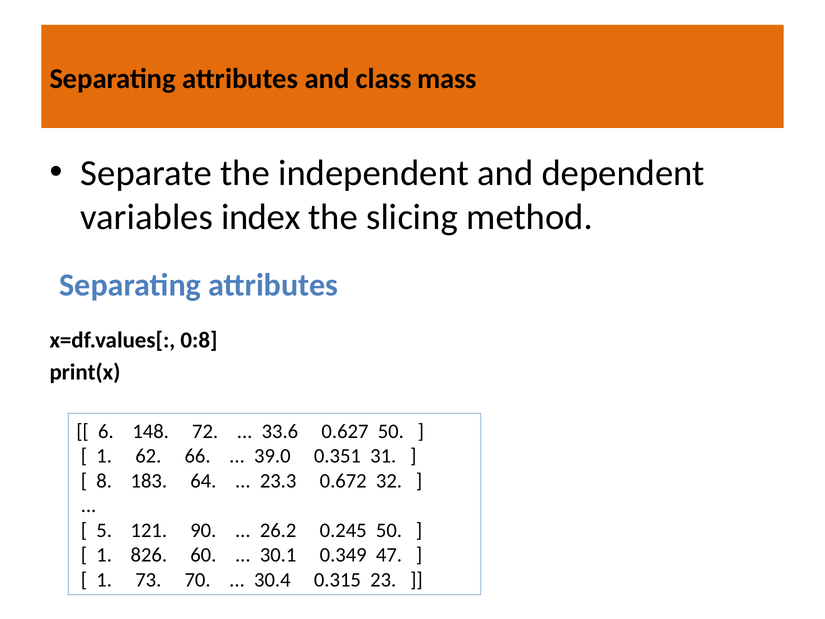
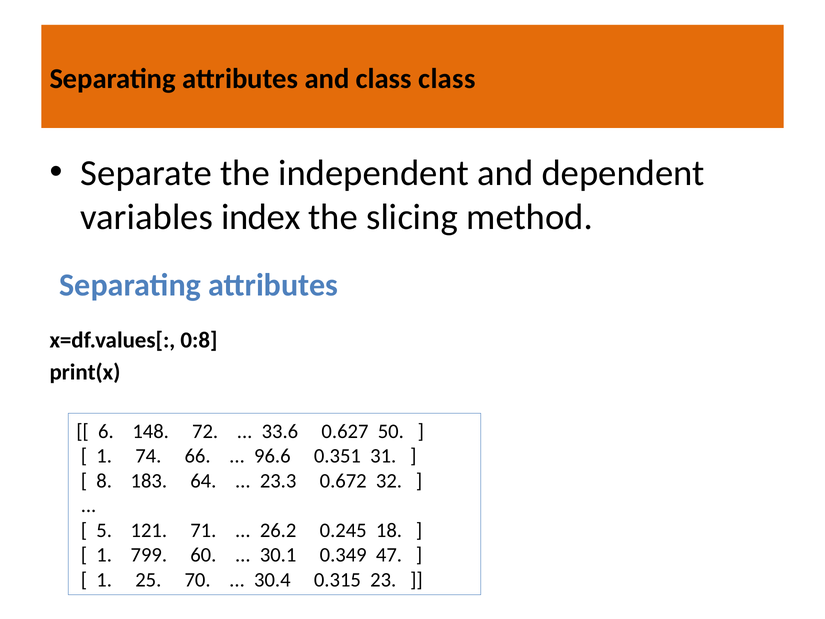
class mass: mass -> class
62: 62 -> 74
39.0: 39.0 -> 96.6
90: 90 -> 71
0.245 50: 50 -> 18
826: 826 -> 799
73: 73 -> 25
